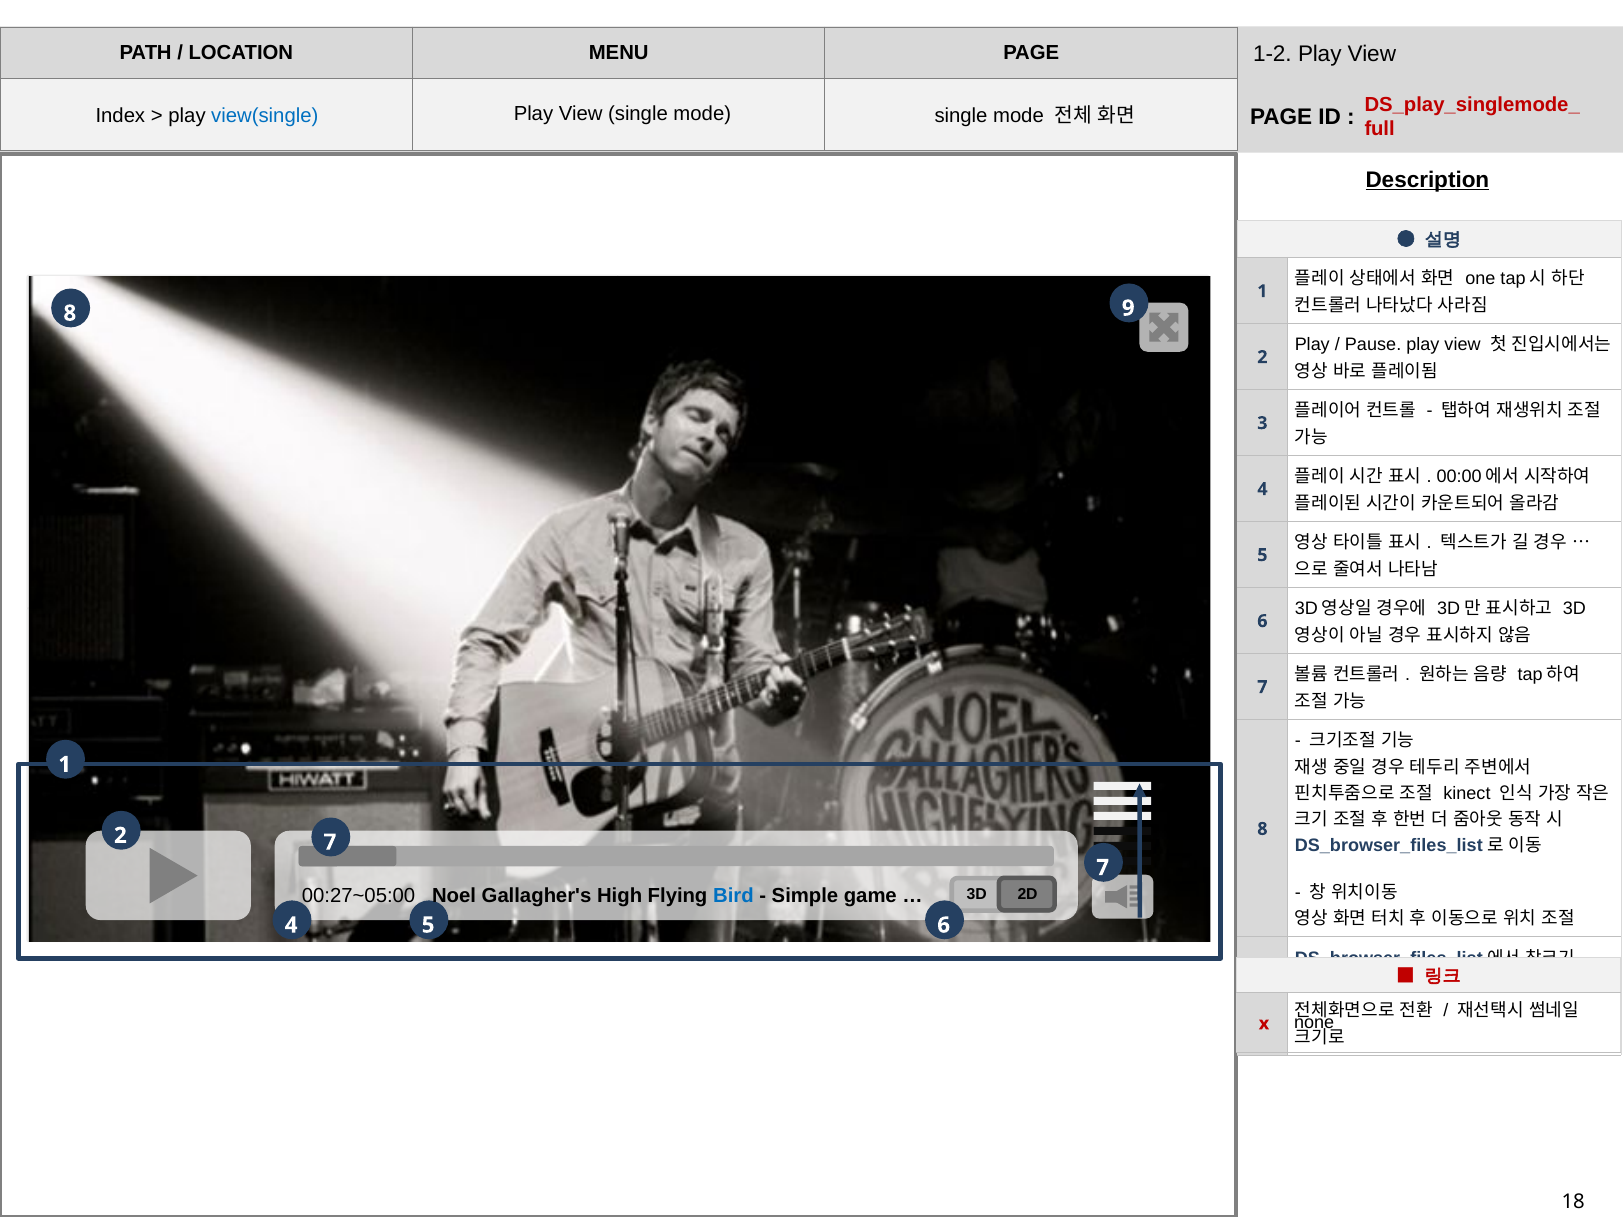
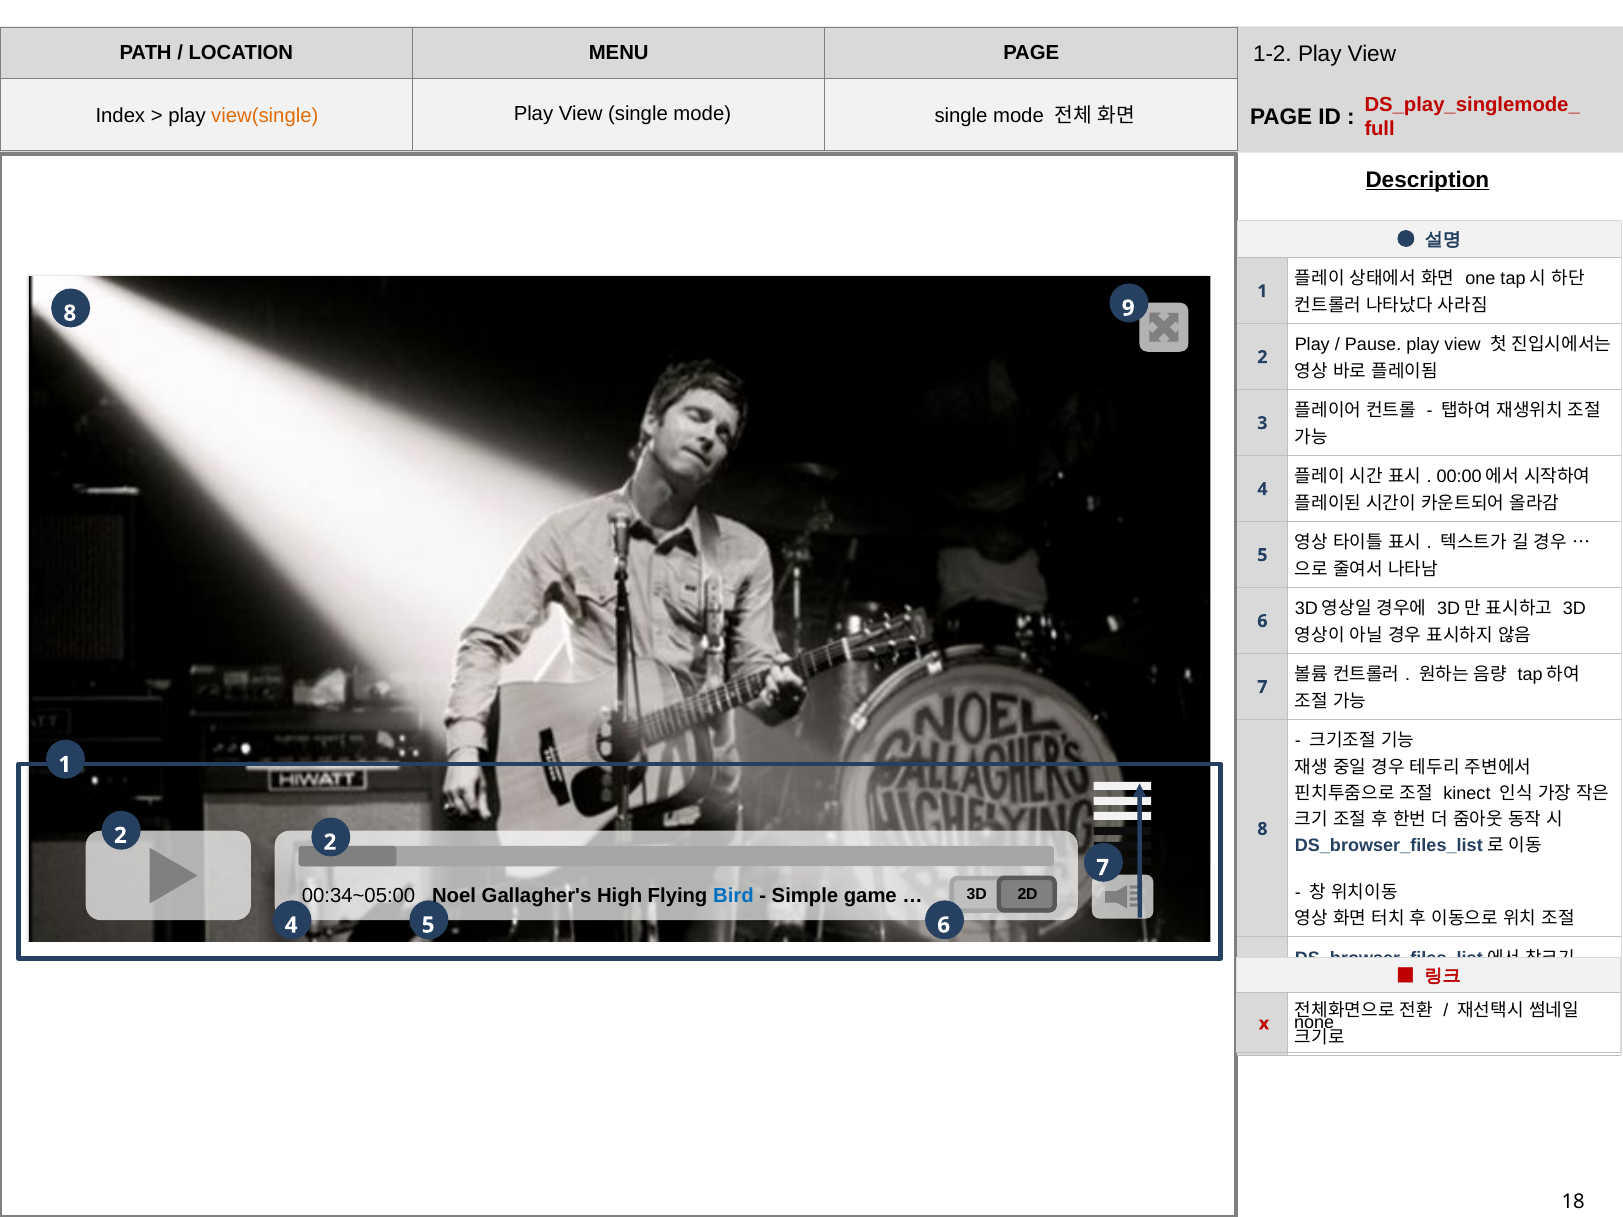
view(single colour: blue -> orange
2 7: 7 -> 2
00:27~05:00: 00:27~05:00 -> 00:34~05:00
